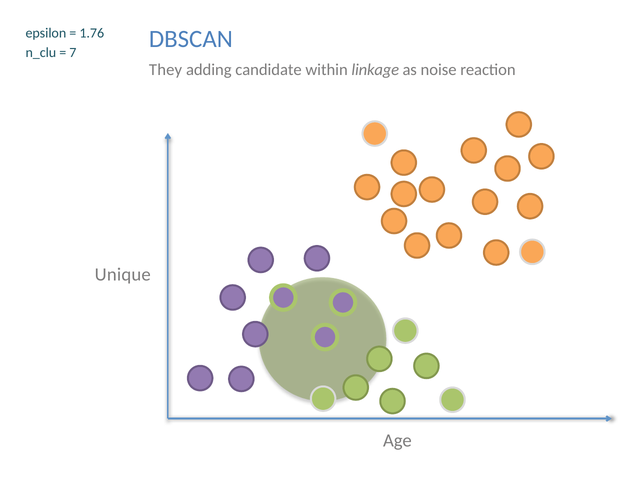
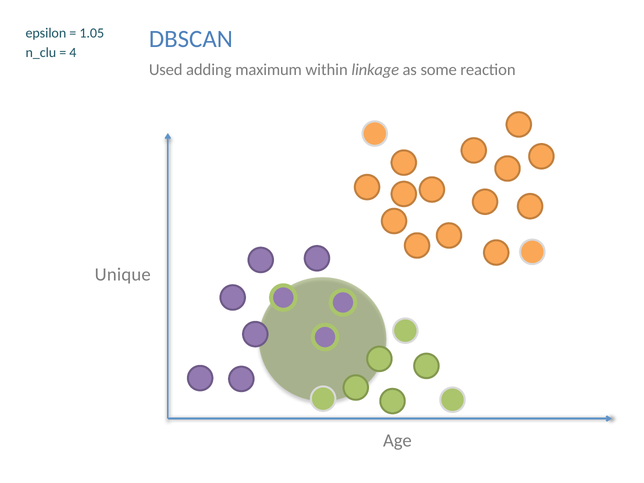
1.76: 1.76 -> 1.05
7: 7 -> 4
They: They -> Used
candidate: candidate -> maximum
noise: noise -> some
